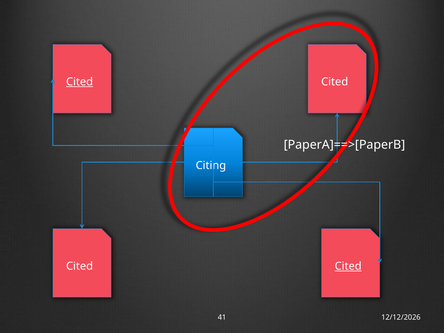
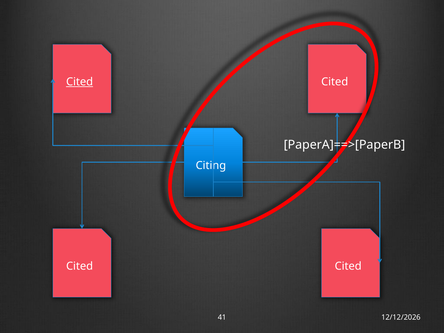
Cited at (348, 266) underline: present -> none
